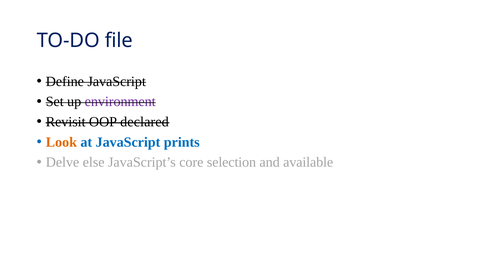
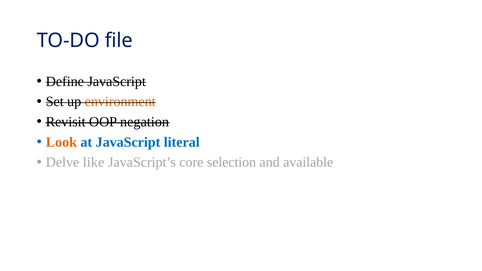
environment colour: purple -> orange
declared: declared -> negation
prints: prints -> literal
else: else -> like
